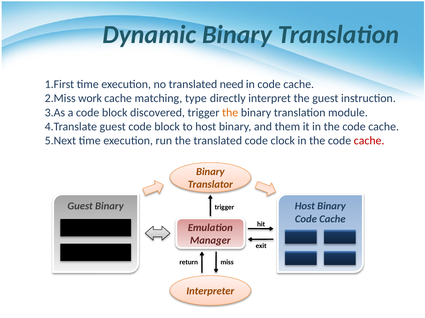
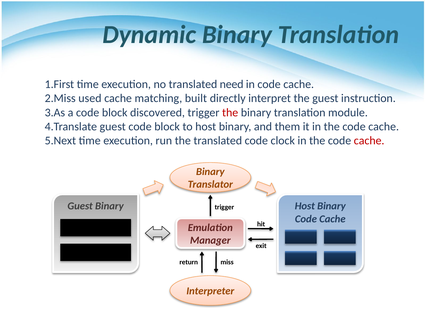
work: work -> used
type: type -> built
the at (230, 113) colour: orange -> red
